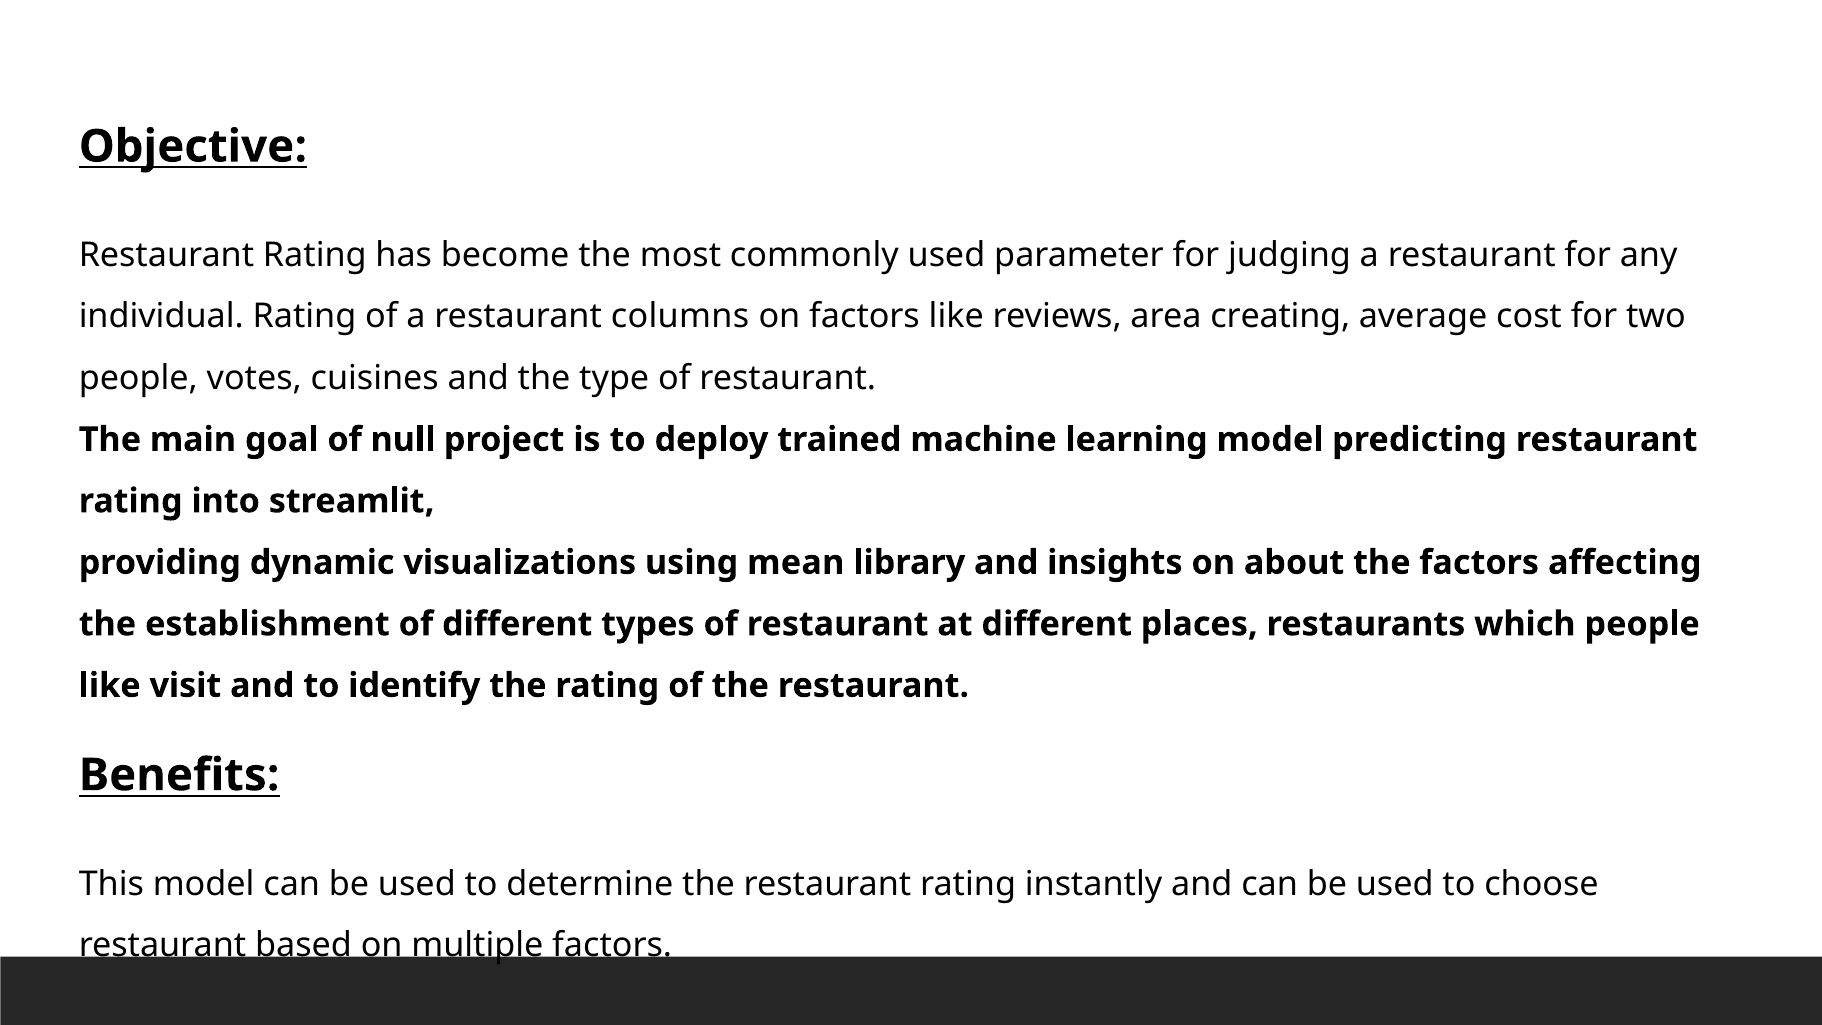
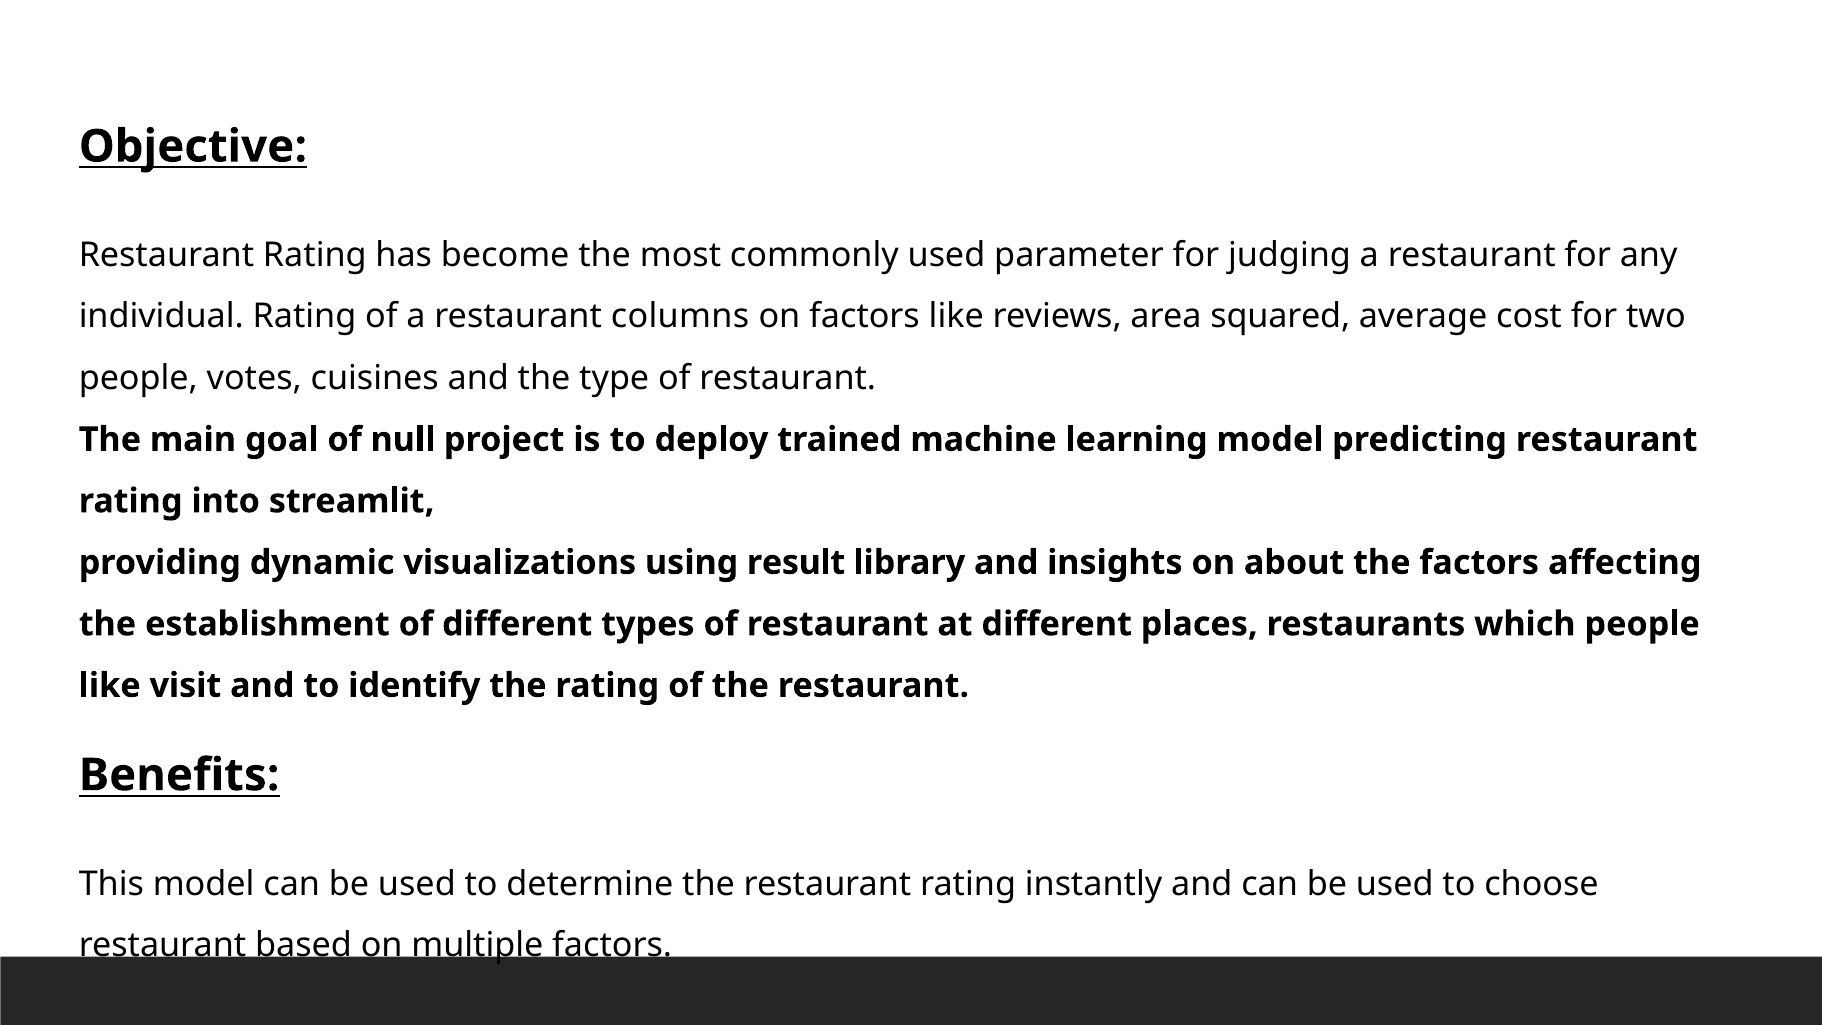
creating: creating -> squared
mean: mean -> result
